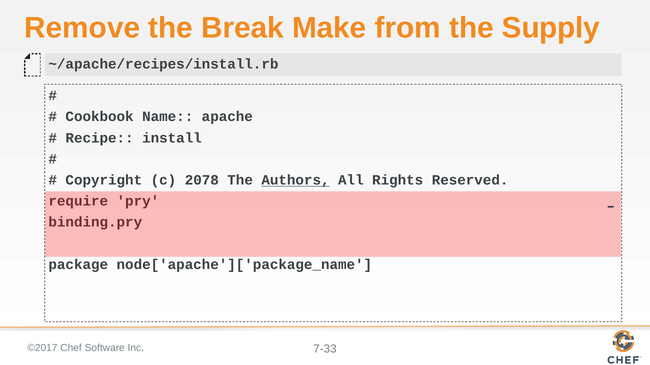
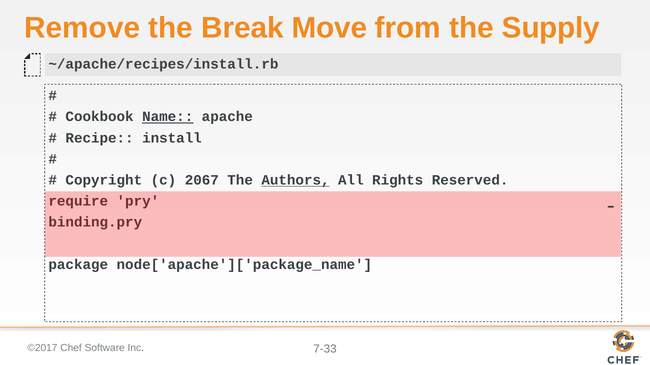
Make: Make -> Move
Name underline: none -> present
2078: 2078 -> 2067
